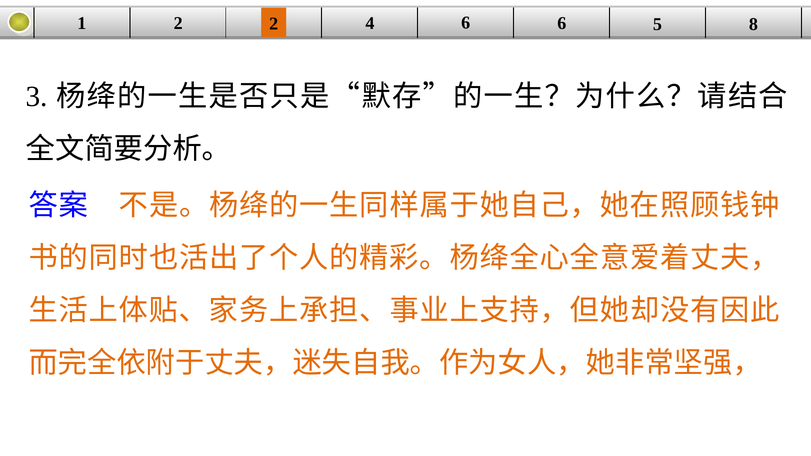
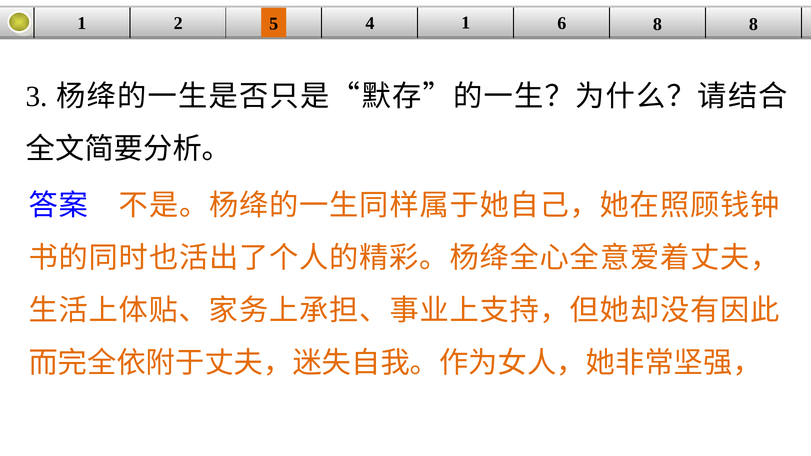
2 2: 2 -> 5
4 6: 6 -> 1
6 5: 5 -> 8
